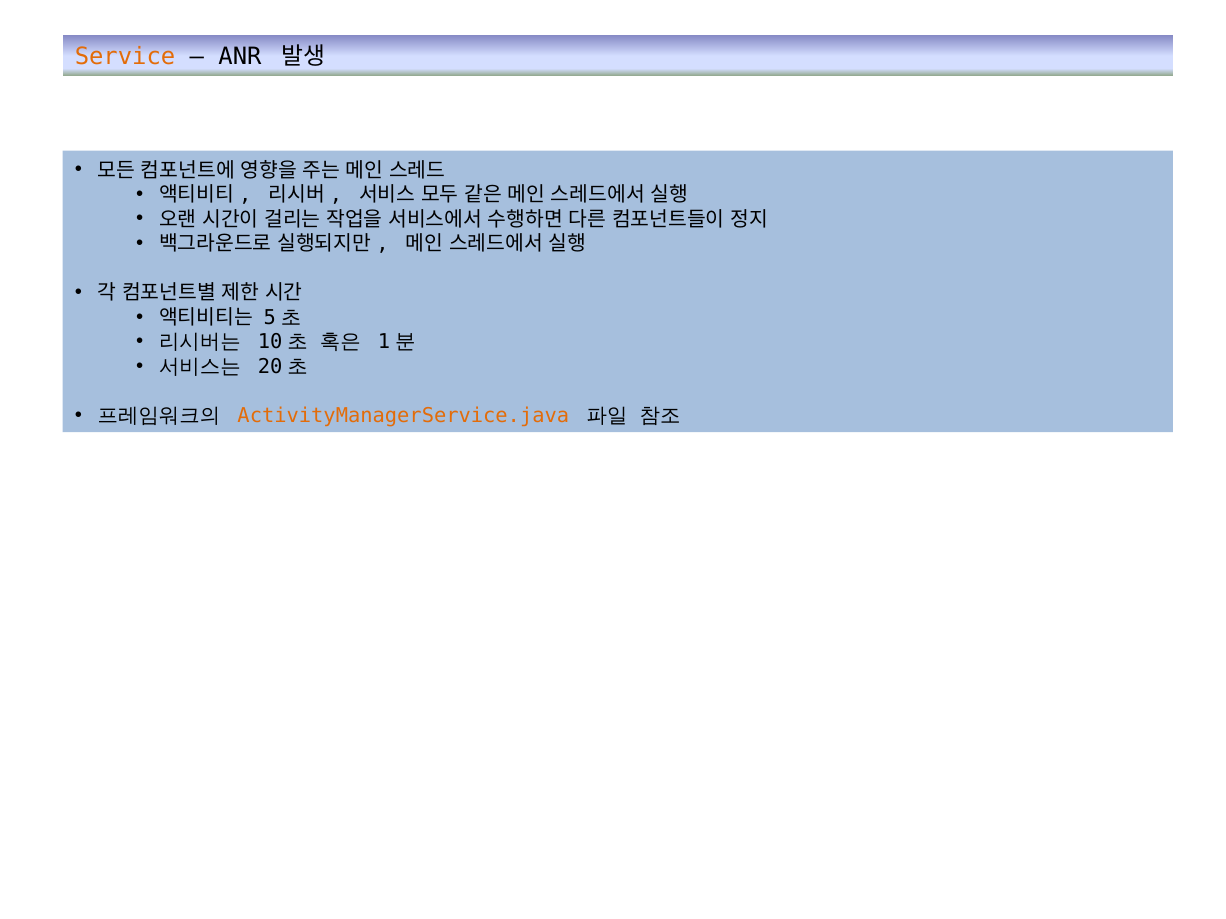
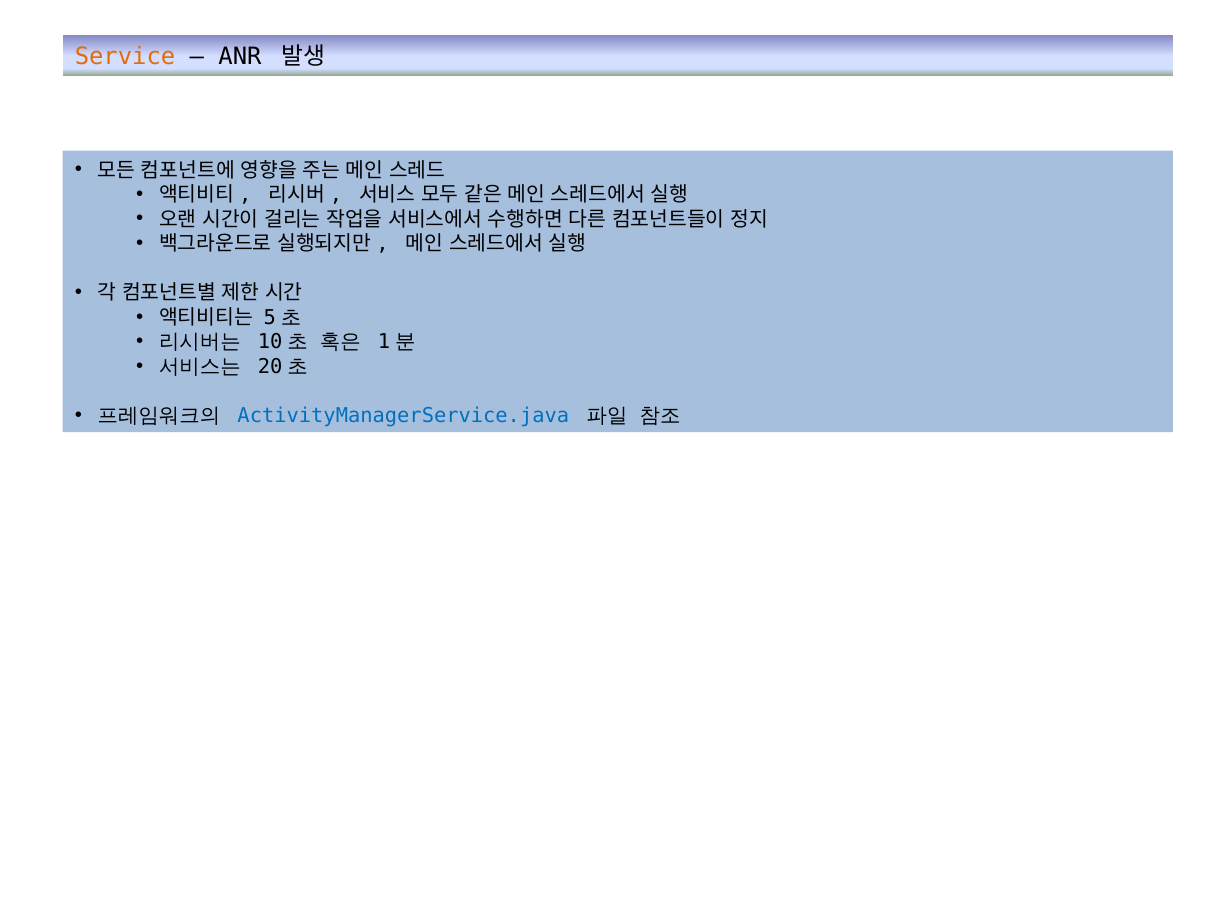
ActivityManagerService.java colour: orange -> blue
